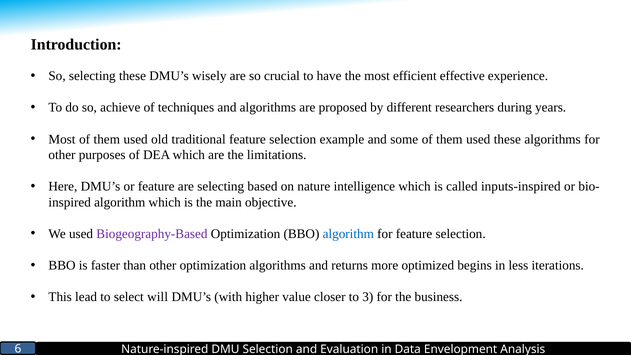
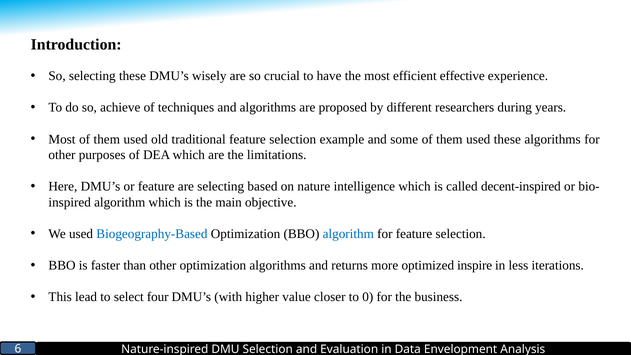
inputs-inspired: inputs-inspired -> decent-inspired
Biogeography-Based colour: purple -> blue
begins: begins -> inspire
will: will -> four
3: 3 -> 0
